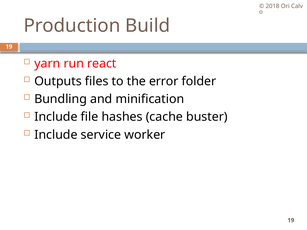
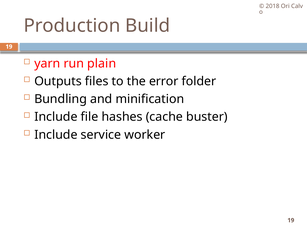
react: react -> plain
